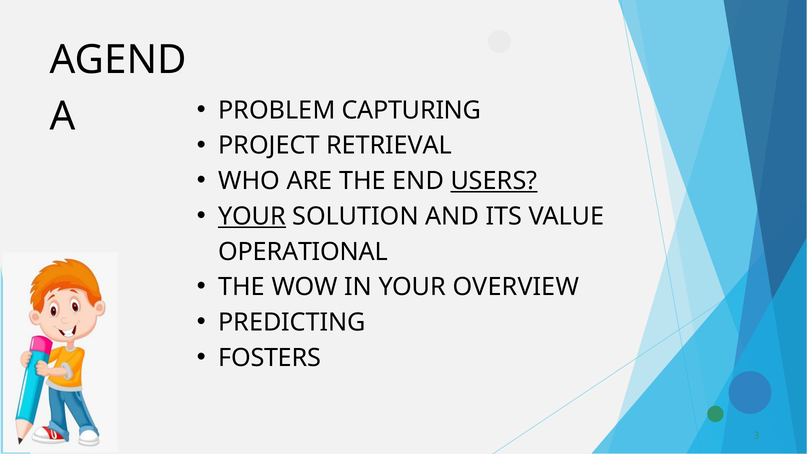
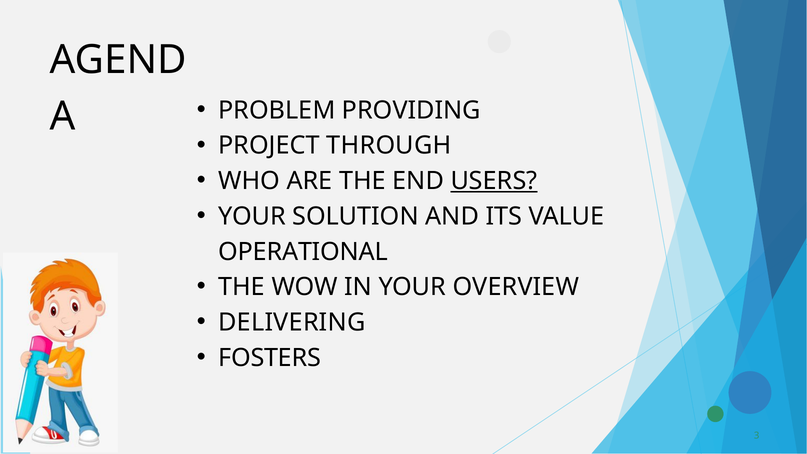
CAPTURING: CAPTURING -> PROVIDING
RETRIEVAL: RETRIEVAL -> THROUGH
YOUR at (252, 216) underline: present -> none
PREDICTING: PREDICTING -> DELIVERING
